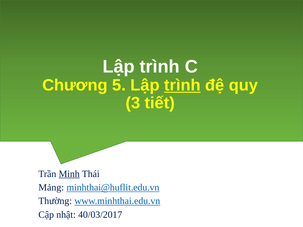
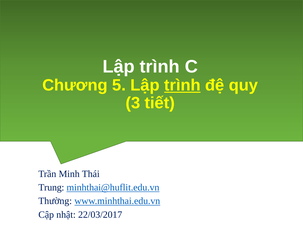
Minh underline: present -> none
Mảng: Mảng -> Trung
40/03/2017: 40/03/2017 -> 22/03/2017
